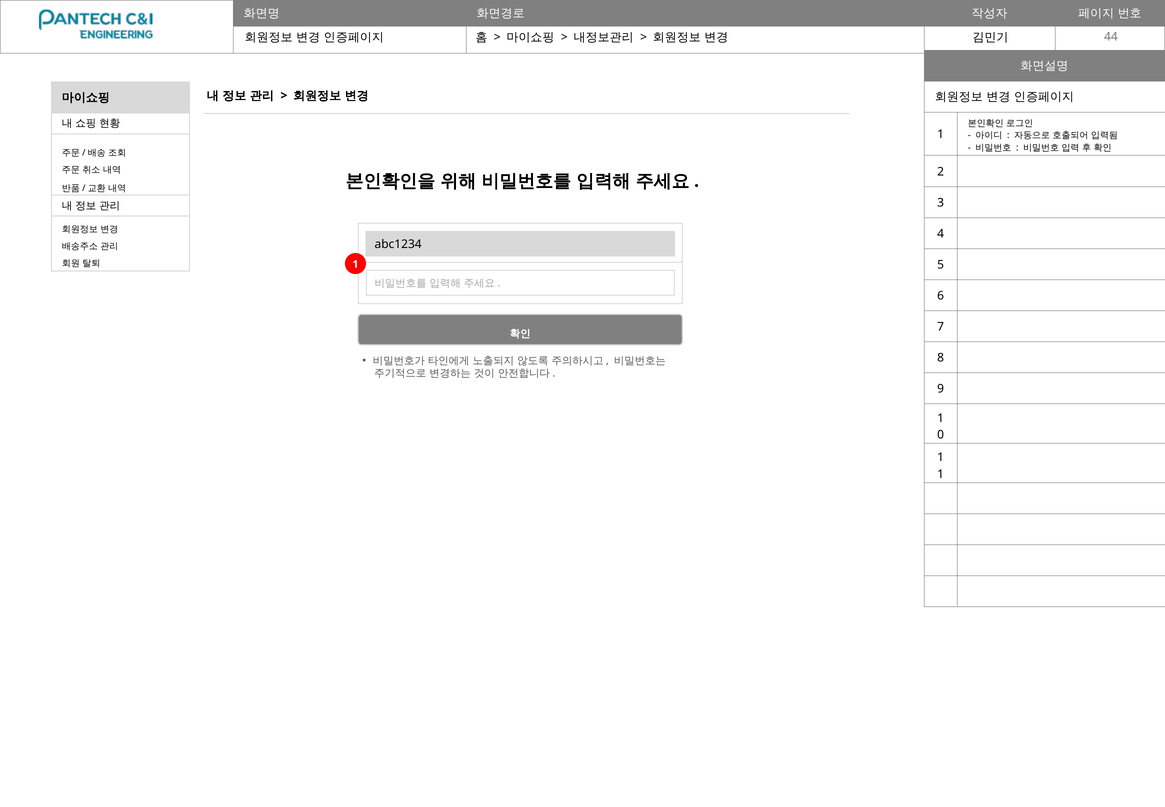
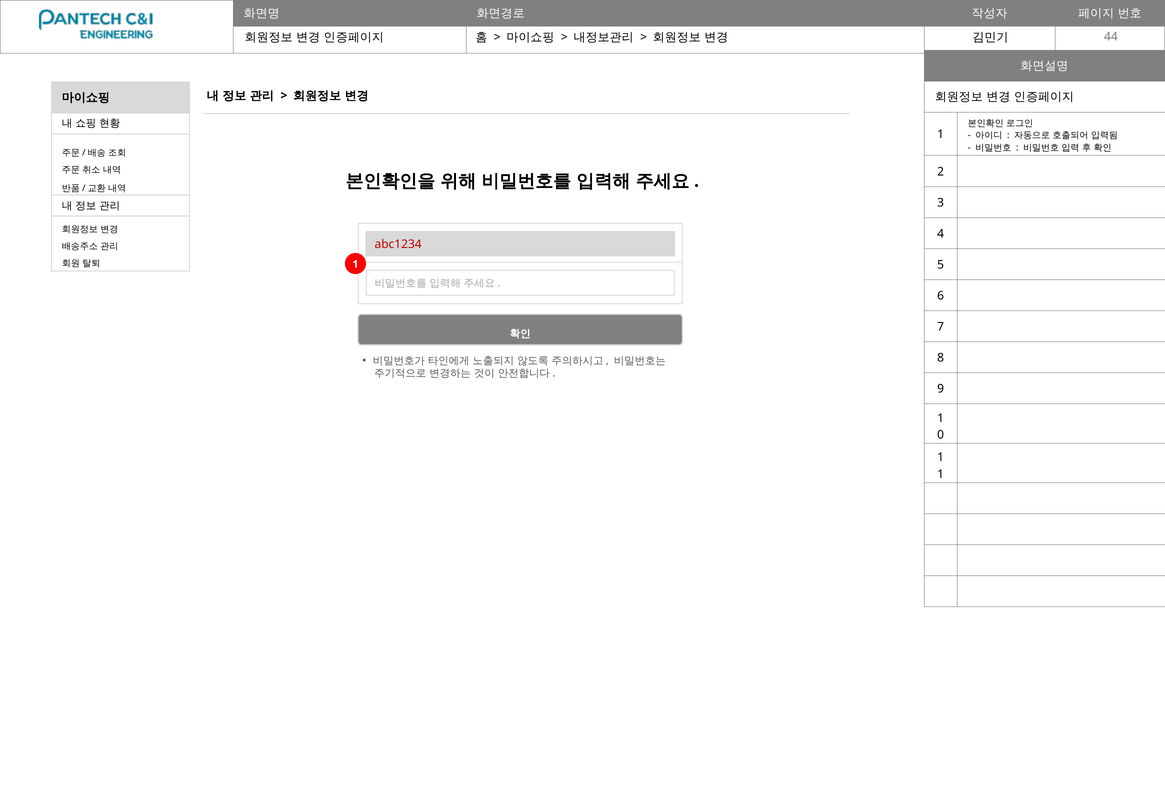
abc1234 colour: black -> red
